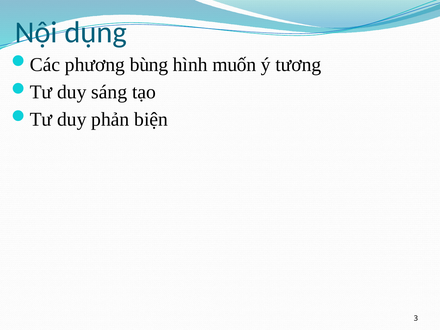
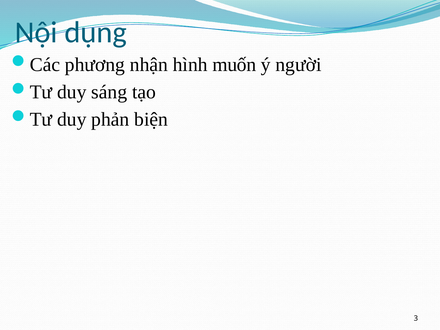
bùng: bùng -> nhận
tương: tương -> người
